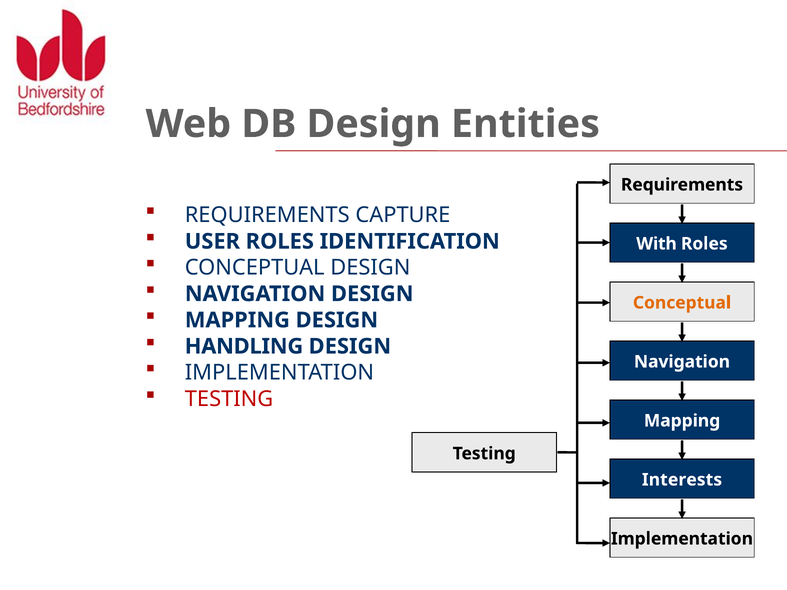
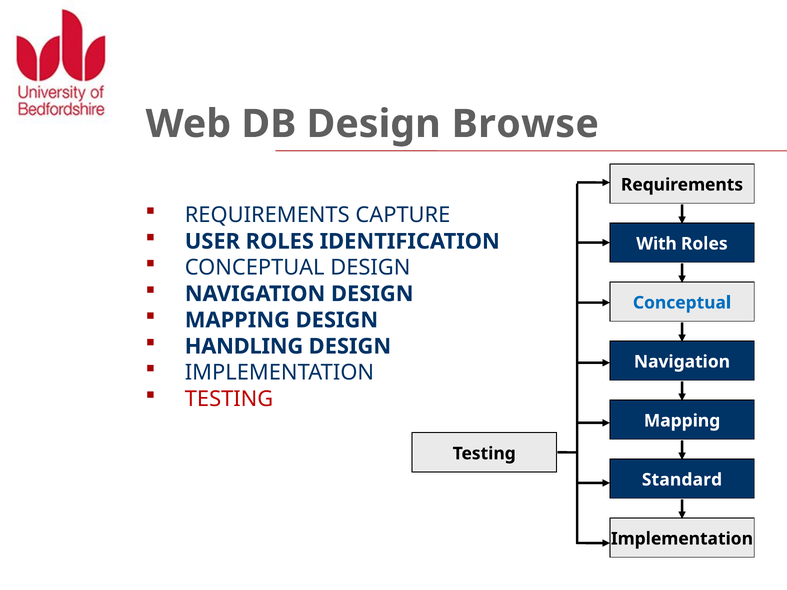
Entities: Entities -> Browse
Conceptual at (682, 303) colour: orange -> blue
Interests: Interests -> Standard
